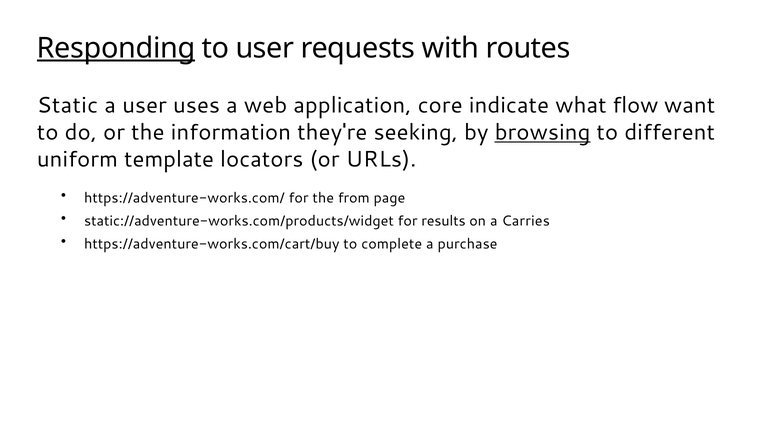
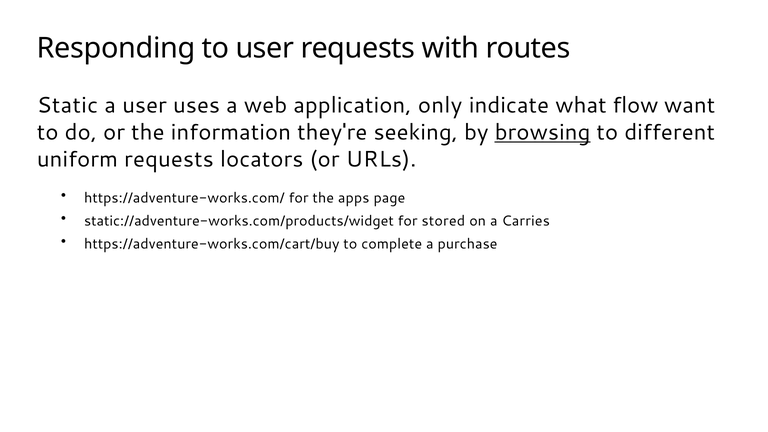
Responding underline: present -> none
core: core -> only
uniform template: template -> requests
from: from -> apps
results: results -> stored
